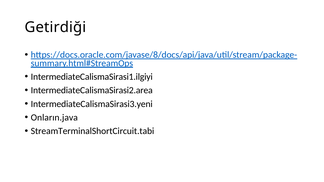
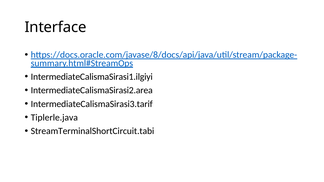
Getirdiği: Getirdiği -> Interface
IntermediateCalismaSirasi3.yeni: IntermediateCalismaSirasi3.yeni -> IntermediateCalismaSirasi3.tarif
Onların.java: Onların.java -> Tiplerle.java
